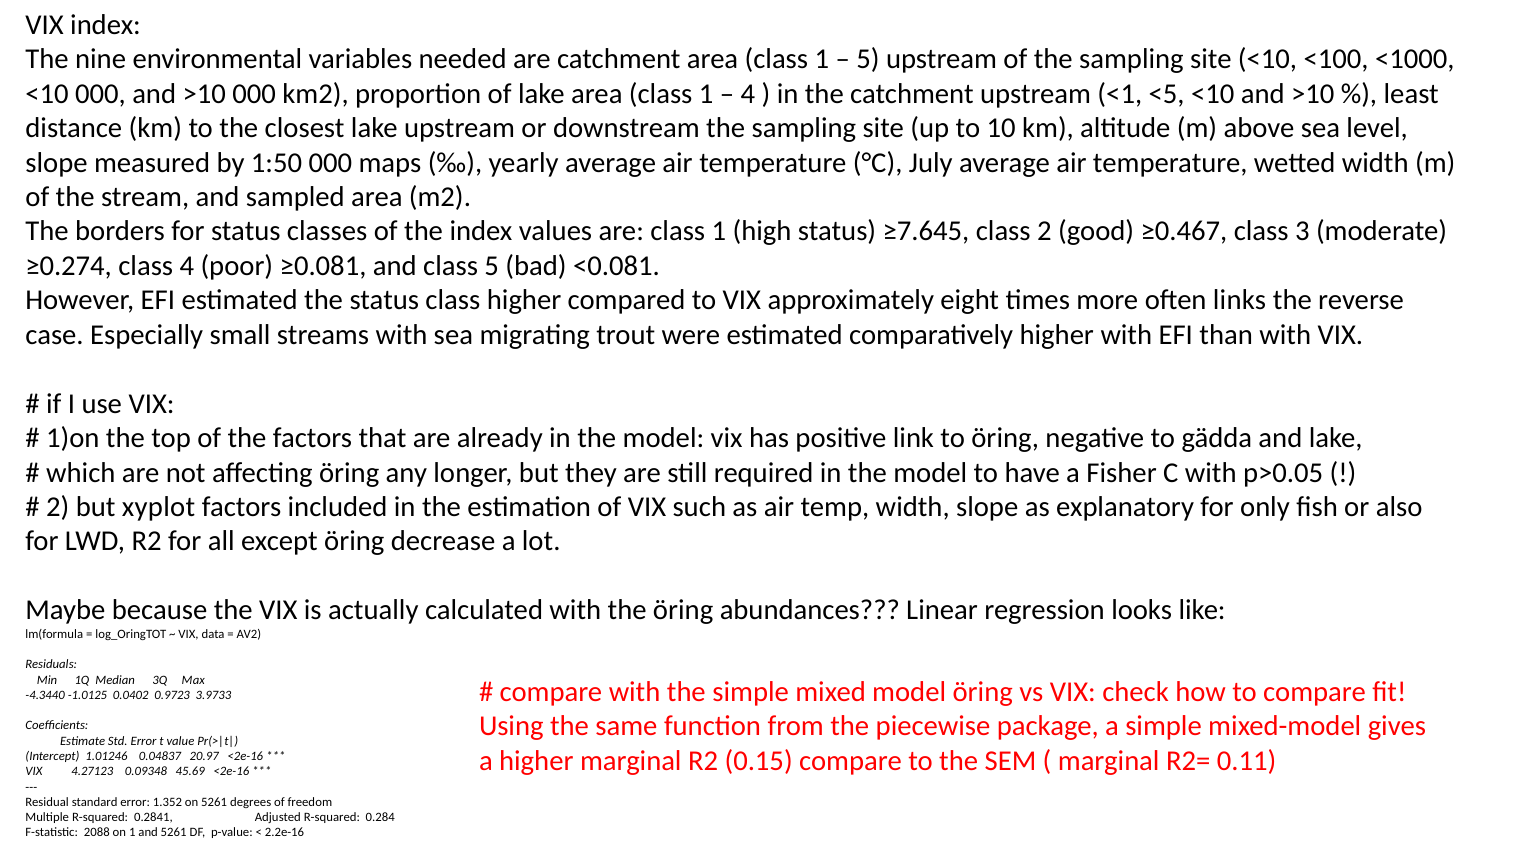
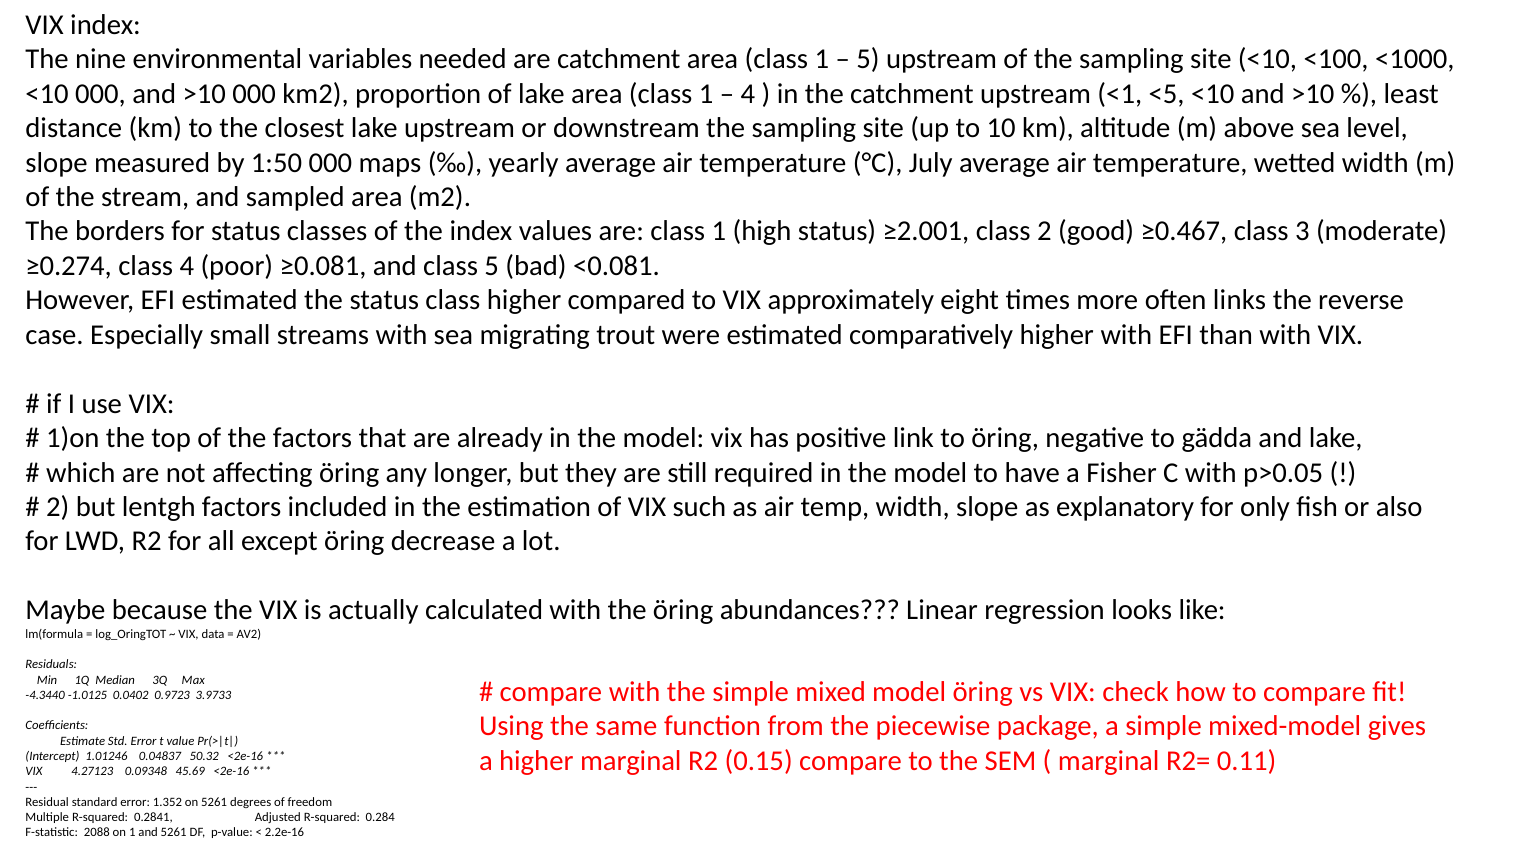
≥7.645: ≥7.645 -> ≥2.001
xyplot: xyplot -> lentgh
20.97: 20.97 -> 50.32
